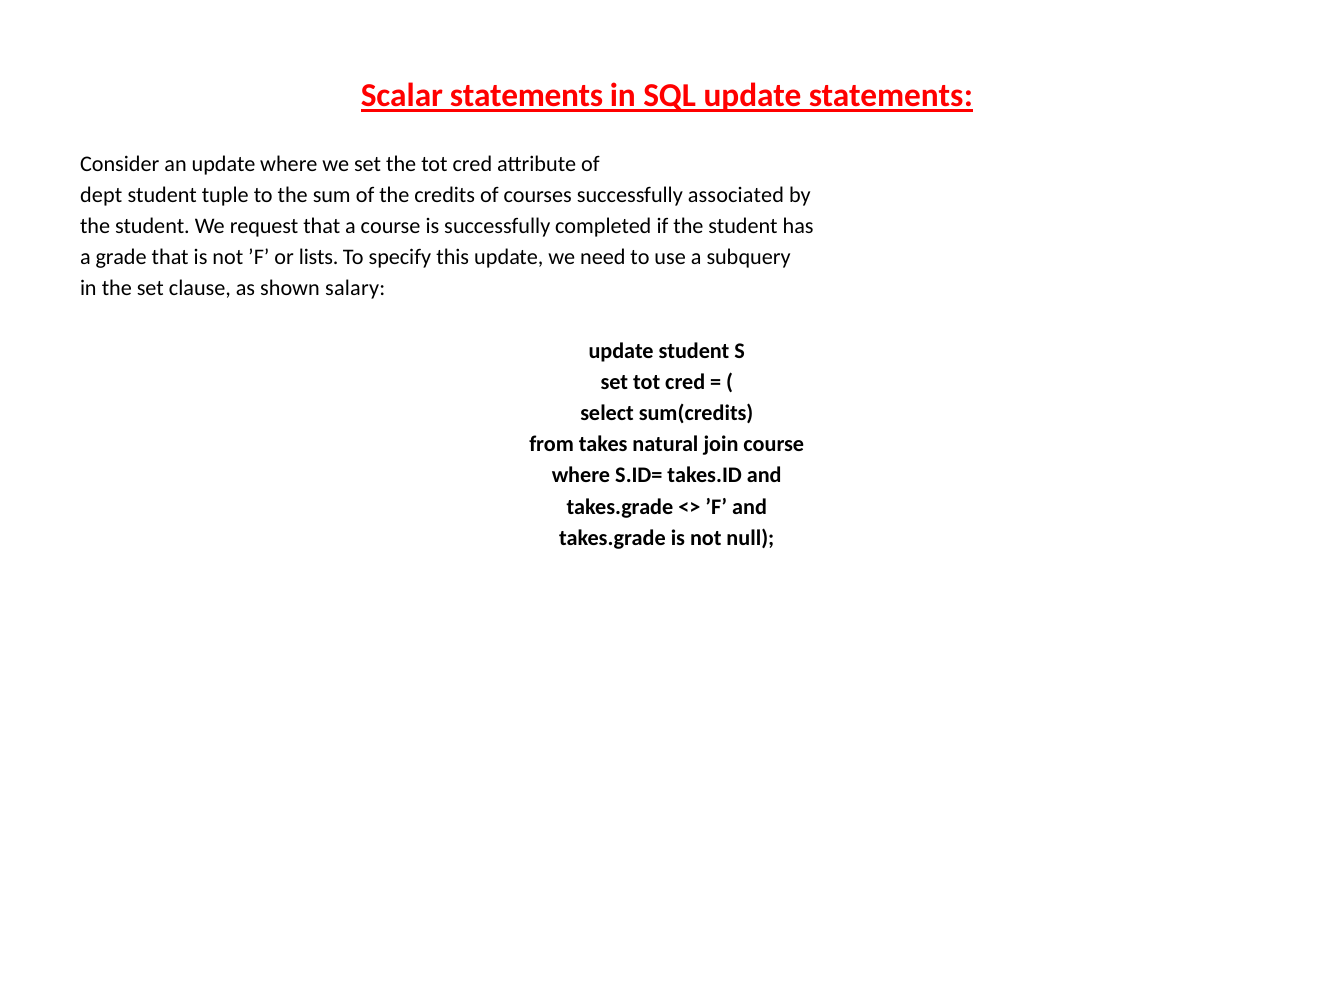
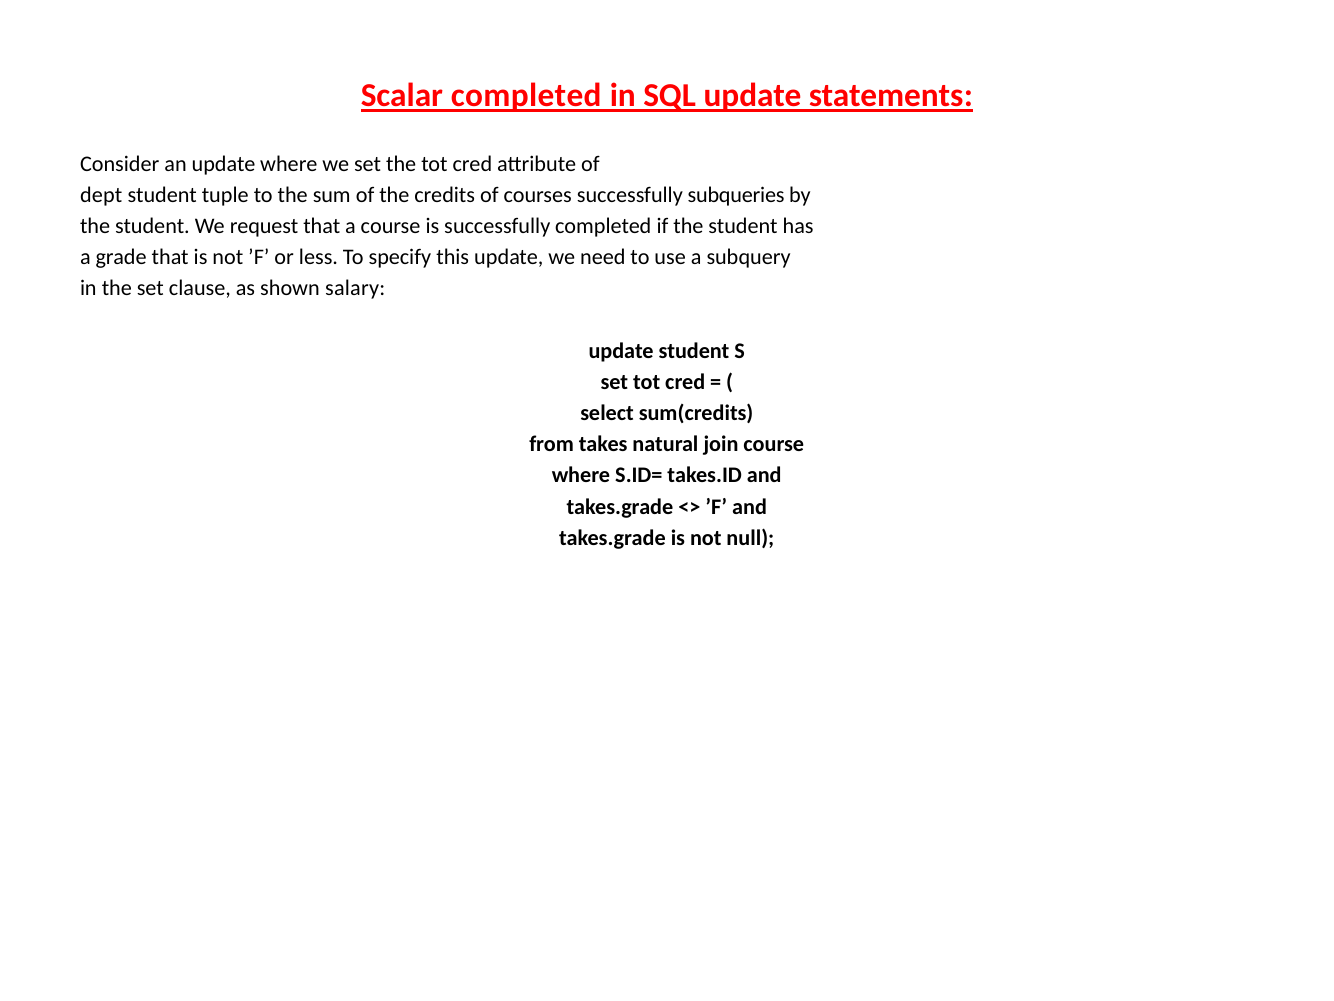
Scalar statements: statements -> completed
associated: associated -> subqueries
lists: lists -> less
